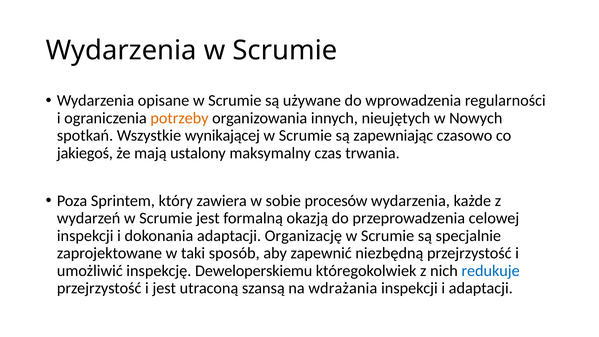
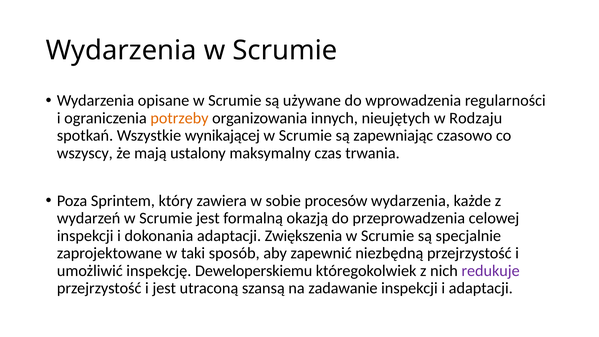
Nowych: Nowych -> Rodzaju
jakiegoś: jakiegoś -> wszyscy
Organizację: Organizację -> Zwiększenia
redukuje colour: blue -> purple
wdrażania: wdrażania -> zadawanie
